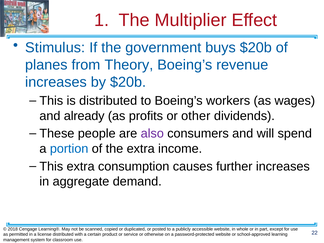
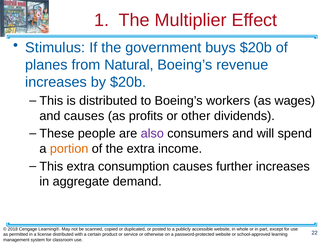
Theory: Theory -> Natural
and already: already -> causes
portion colour: blue -> orange
